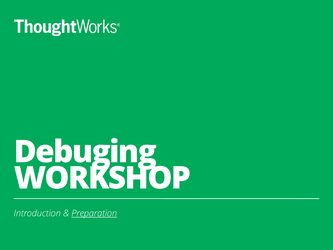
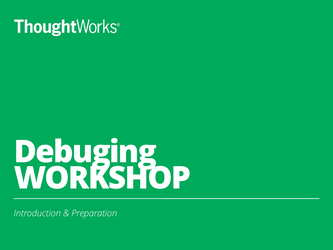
Preparation underline: present -> none
